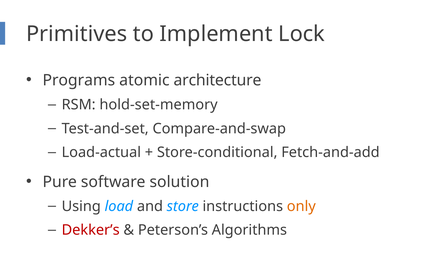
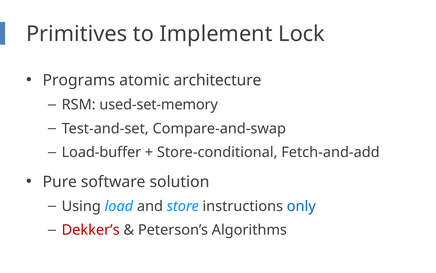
hold-set-memory: hold-set-memory -> used-set-memory
Load-actual: Load-actual -> Load-buffer
only colour: orange -> blue
